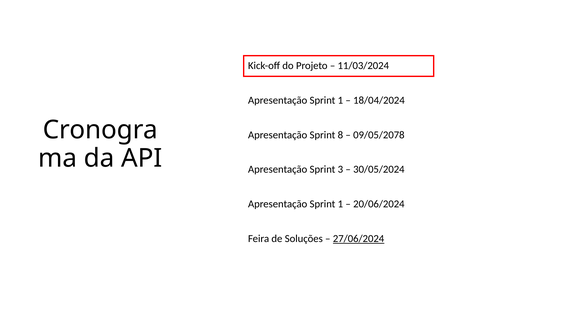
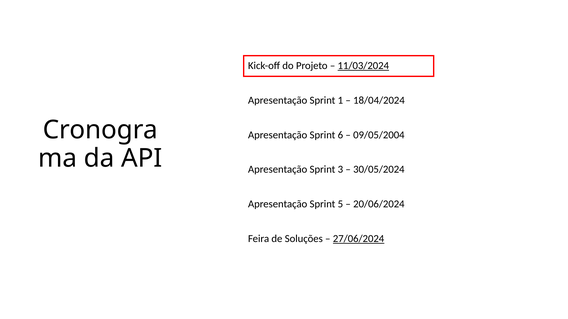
11/03/2024 underline: none -> present
8: 8 -> 6
09/05/2078: 09/05/2078 -> 09/05/2004
1 at (340, 204): 1 -> 5
